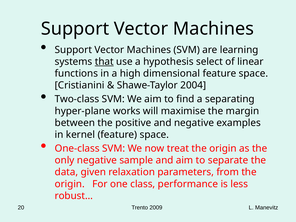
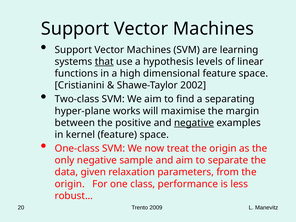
select: select -> levels
2004: 2004 -> 2002
negative at (194, 123) underline: none -> present
